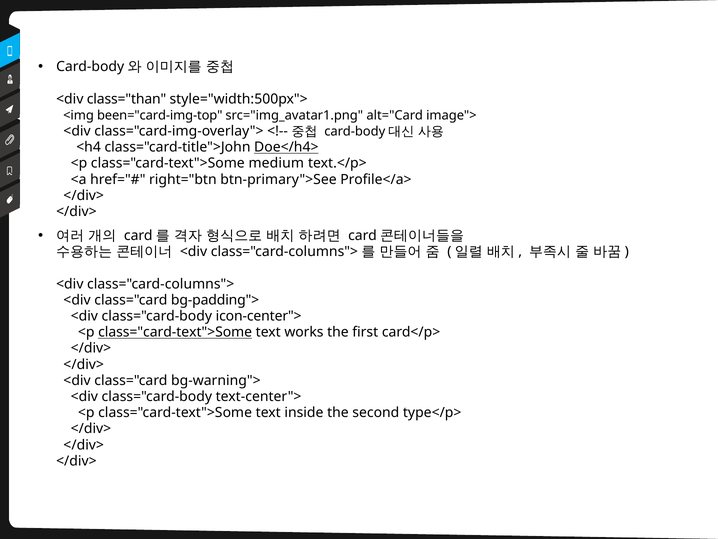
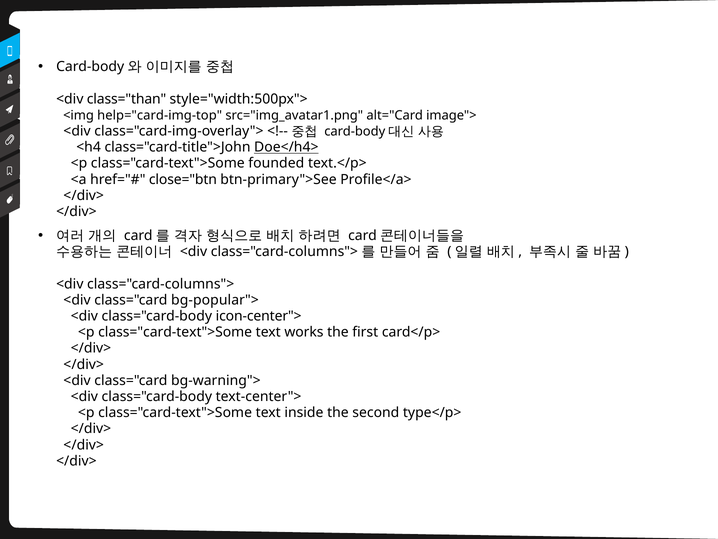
been="card-img-top: been="card-img-top -> help="card-img-top
medium: medium -> founded
right="btn: right="btn -> close="btn
bg-padding">: bg-padding"> -> bg-popular">
class="card-text">Some at (175, 332) underline: present -> none
